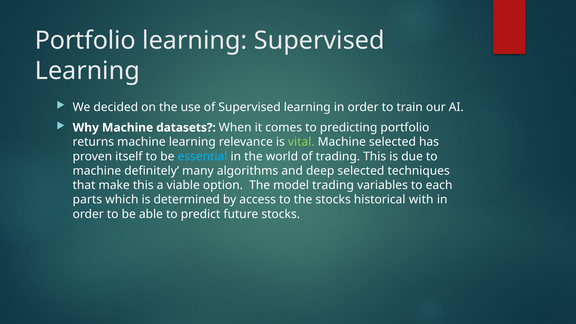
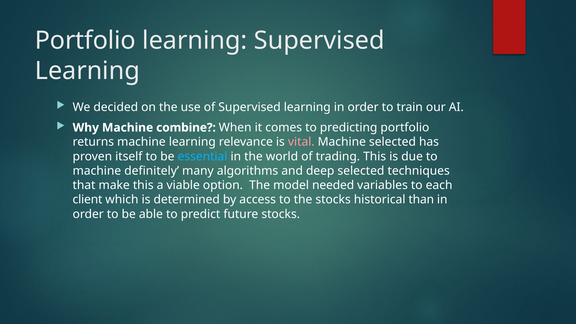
datasets: datasets -> combine
vital colour: light green -> pink
model trading: trading -> needed
parts: parts -> client
with: with -> than
